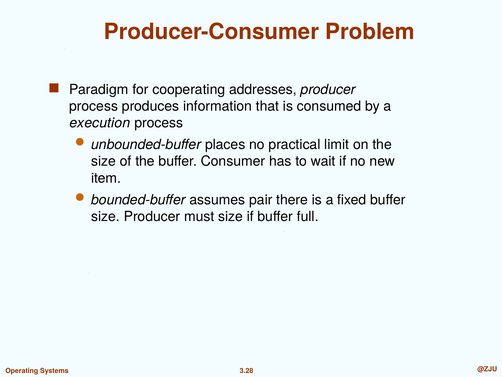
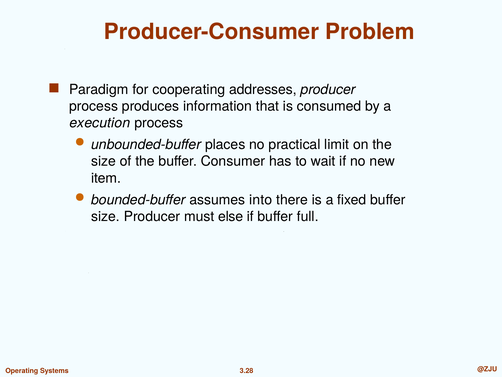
pair: pair -> into
must size: size -> else
